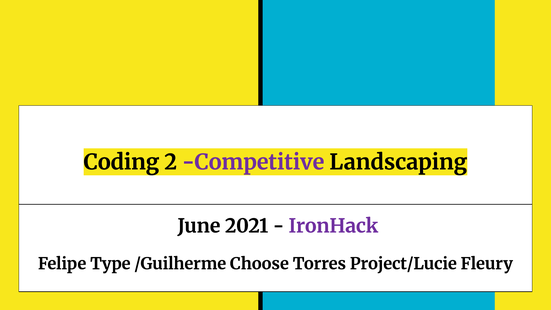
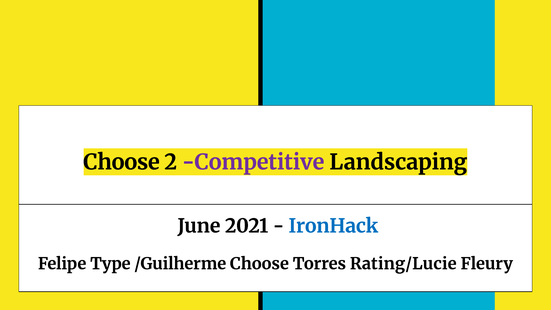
Coding at (121, 162): Coding -> Choose
IronHack colour: purple -> blue
Project/Lucie: Project/Lucie -> Rating/Lucie
